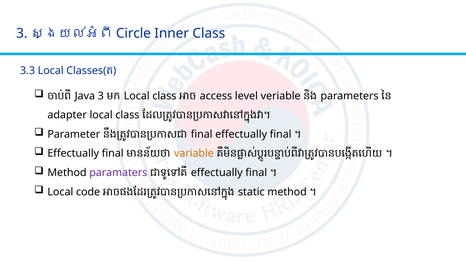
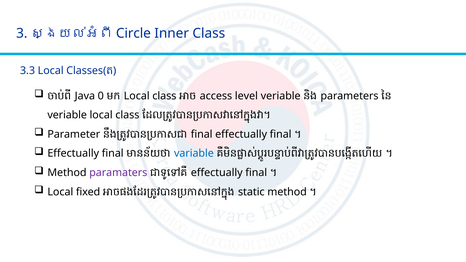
Java 3: 3 -> 0
adapter at (67, 115): adapter -> veriable
variable colour: orange -> blue
code: code -> fixed
